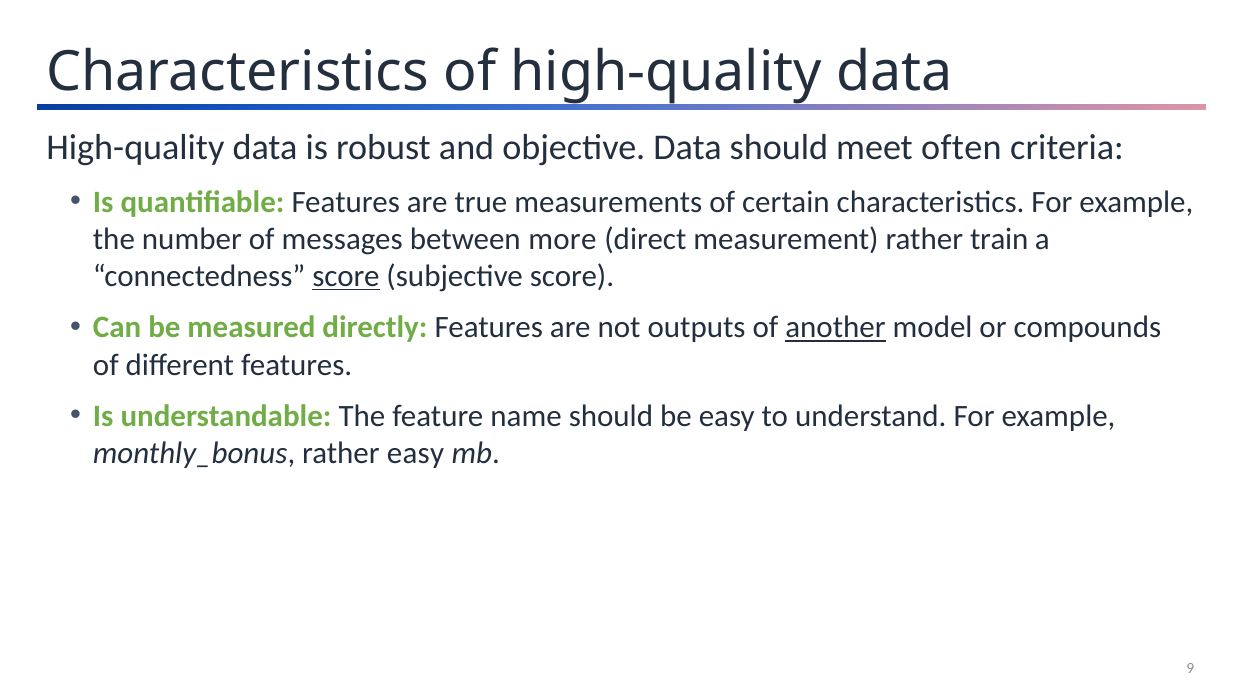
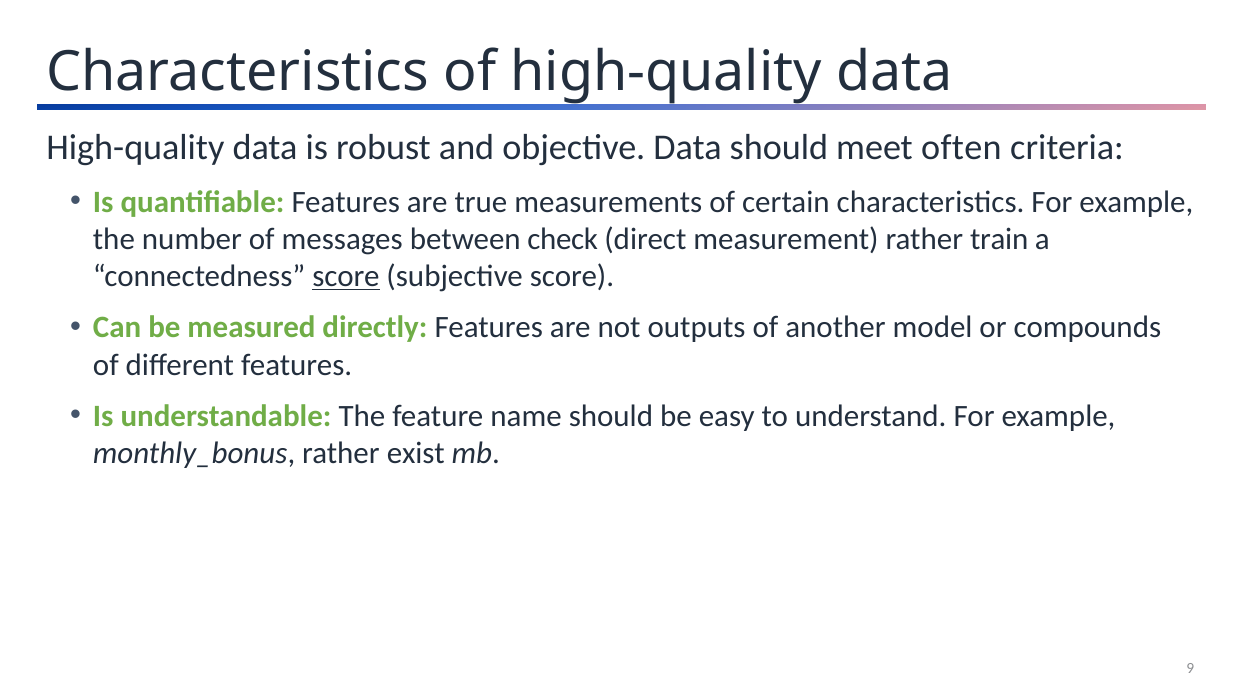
more: more -> check
another underline: present -> none
rather easy: easy -> exist
